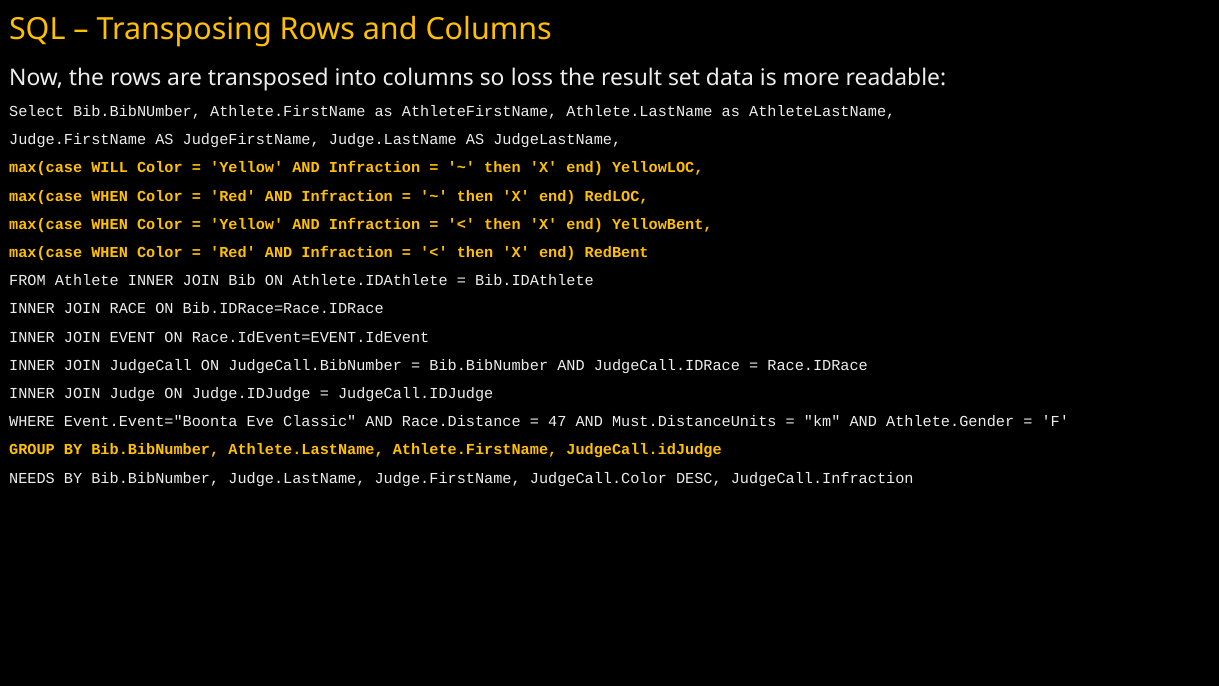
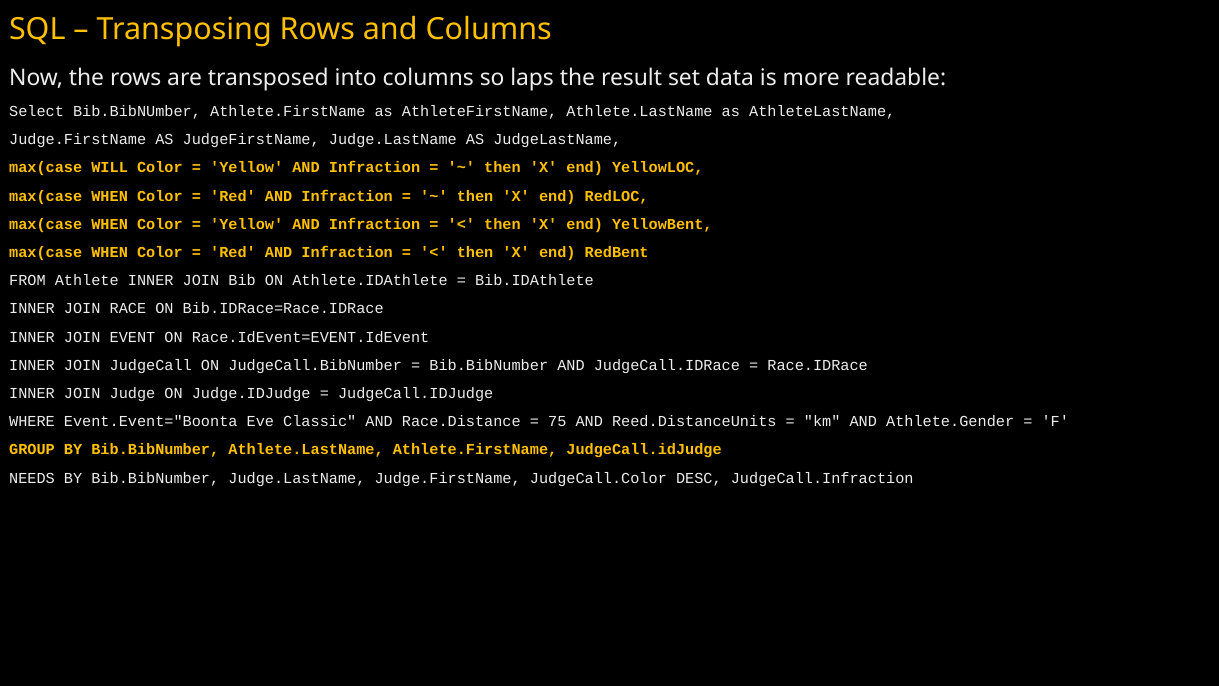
loss: loss -> laps
47: 47 -> 75
Must.DistanceUnits: Must.DistanceUnits -> Reed.DistanceUnits
